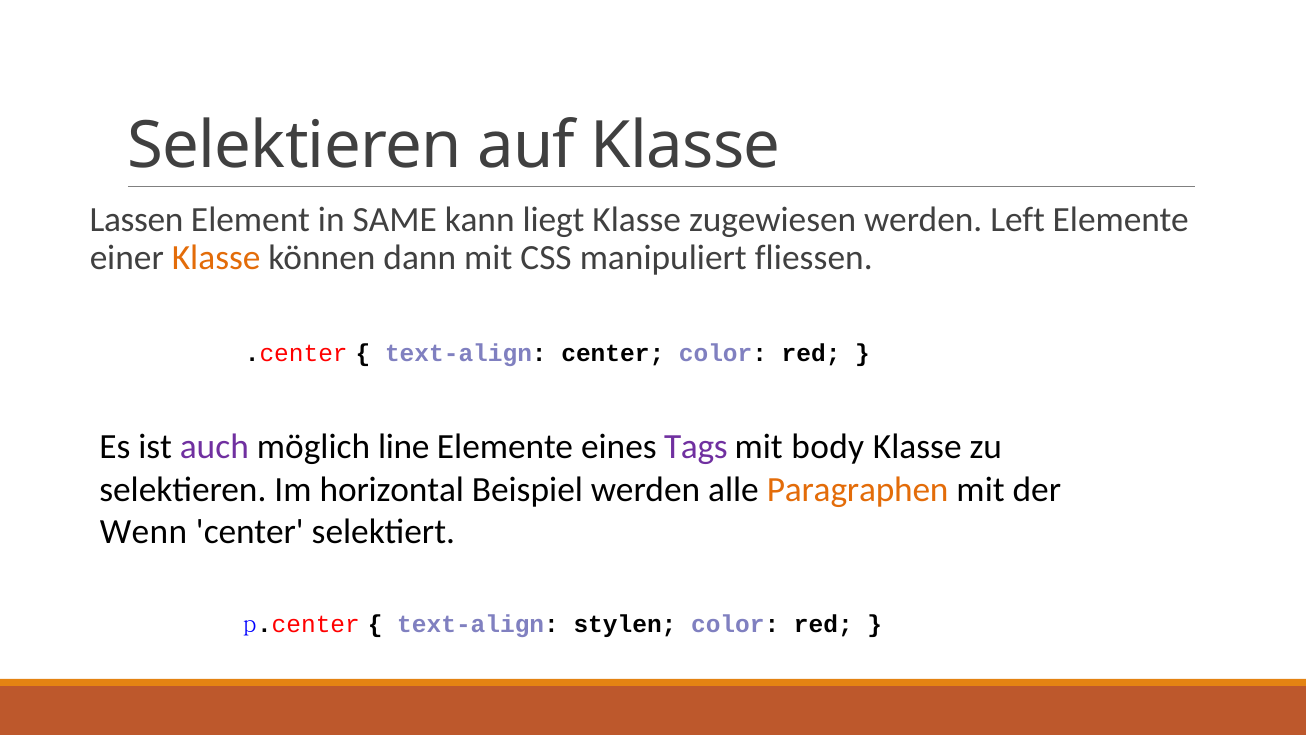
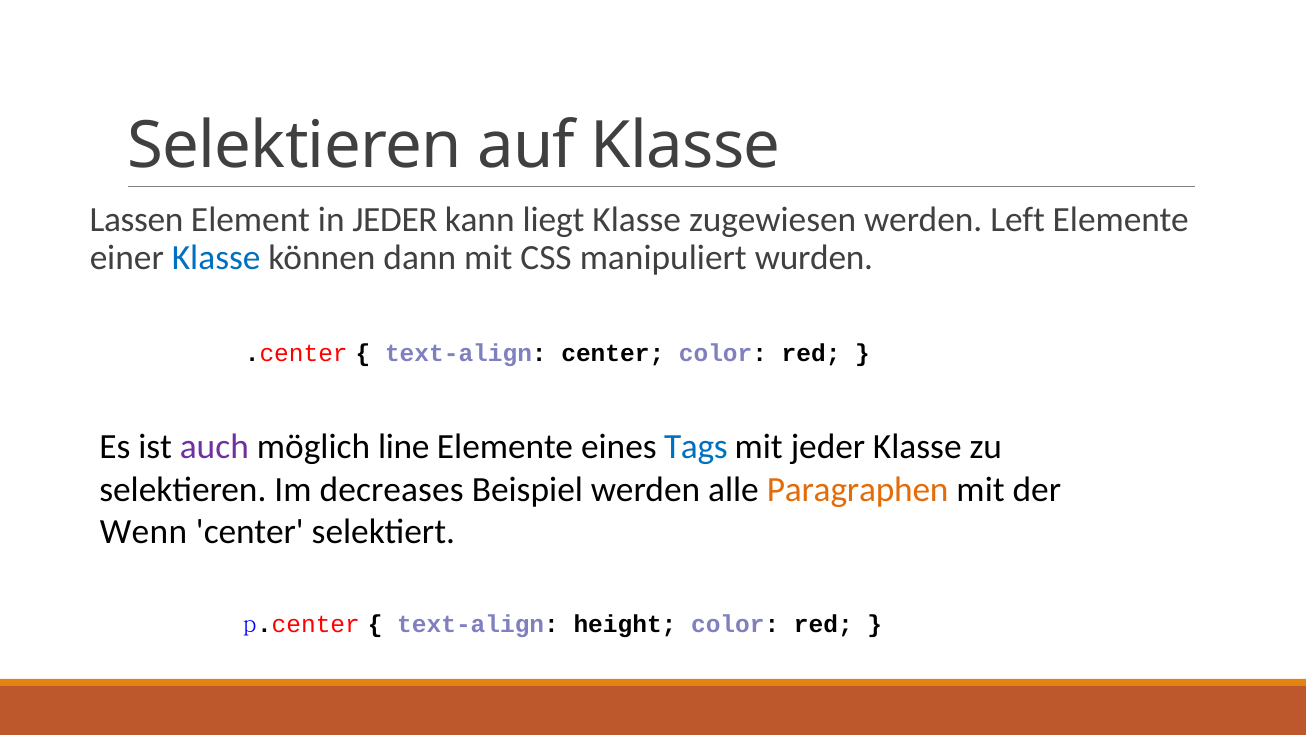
in SAME: SAME -> JEDER
Klasse at (216, 258) colour: orange -> blue
fliessen: fliessen -> wurden
Tags colour: purple -> blue
mit body: body -> jeder
horizontal: horizontal -> decreases
stylen: stylen -> height
